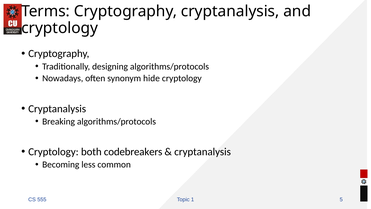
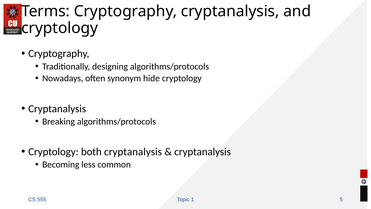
both codebreakers: codebreakers -> cryptanalysis
